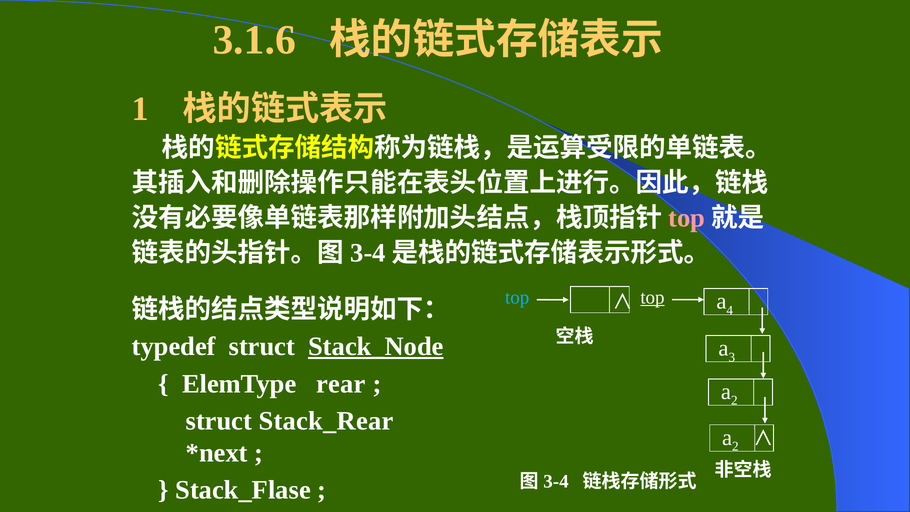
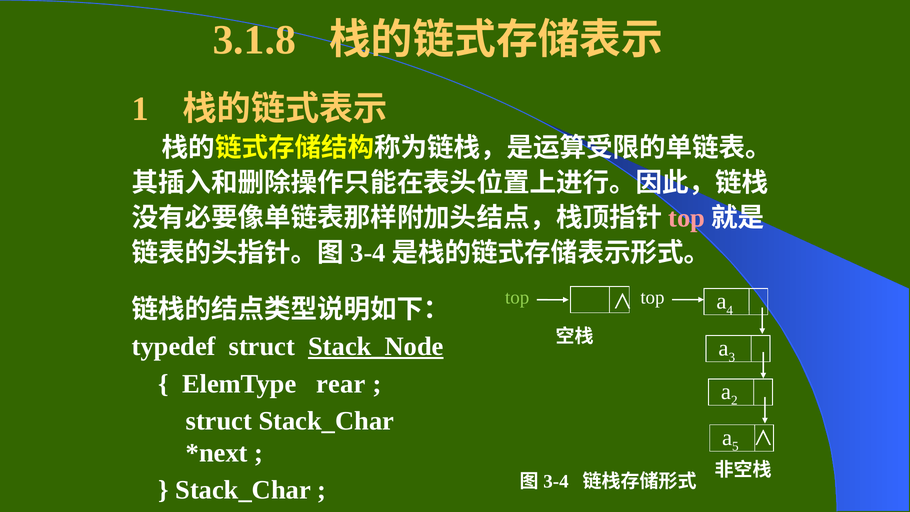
3.1.6: 3.1.6 -> 3.1.8
top at (652, 297) underline: present -> none
top at (517, 297) colour: light blue -> light green
struct Stack_Rear: Stack_Rear -> Stack_Char
2 at (735, 446): 2 -> 5
Stack_Flase at (243, 490): Stack_Flase -> Stack_Char
